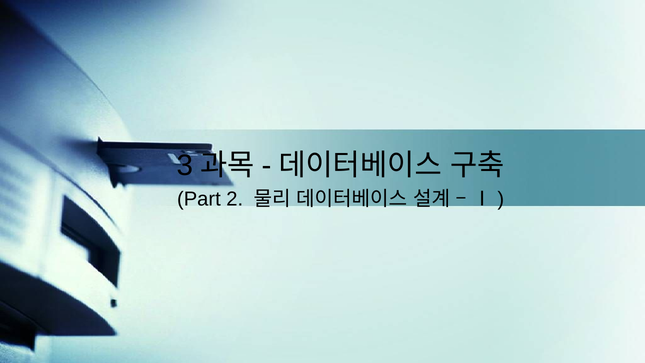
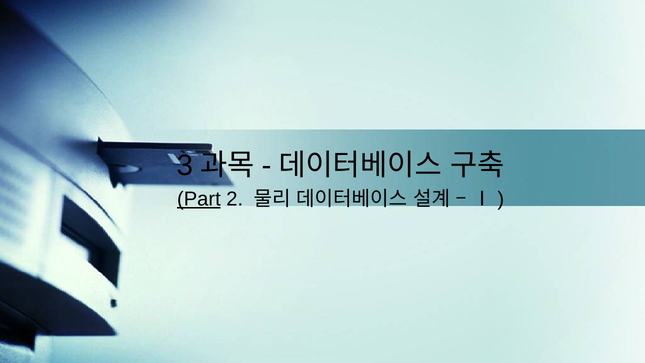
Part underline: none -> present
